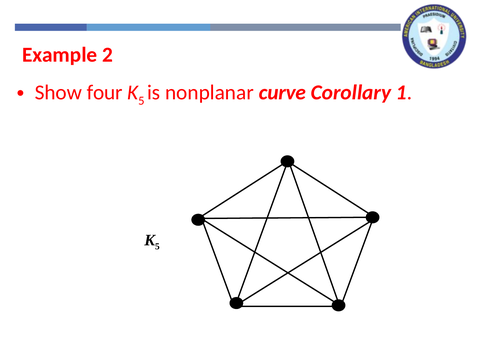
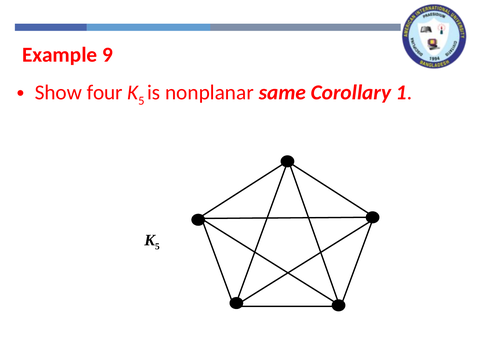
2: 2 -> 9
curve: curve -> same
